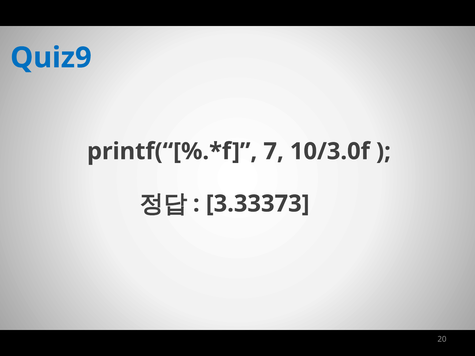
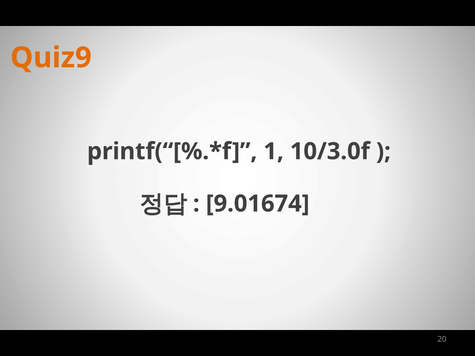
Quiz9 colour: blue -> orange
7: 7 -> 1
3.33373: 3.33373 -> 9.01674
